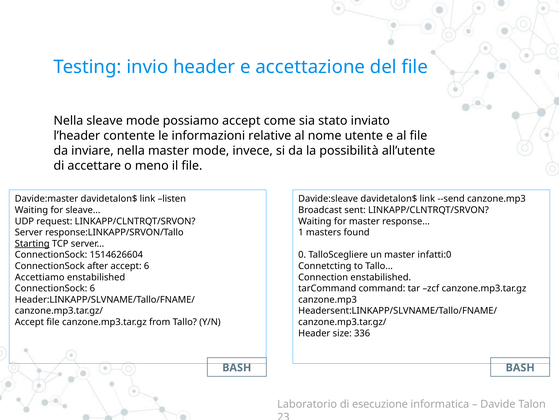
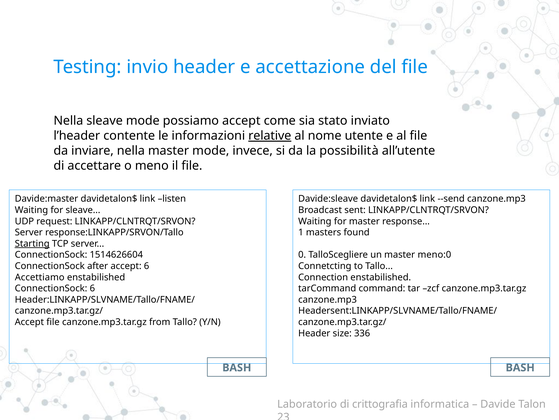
relative underline: none -> present
infatti:0: infatti:0 -> meno:0
esecuzione: esecuzione -> crittografia
